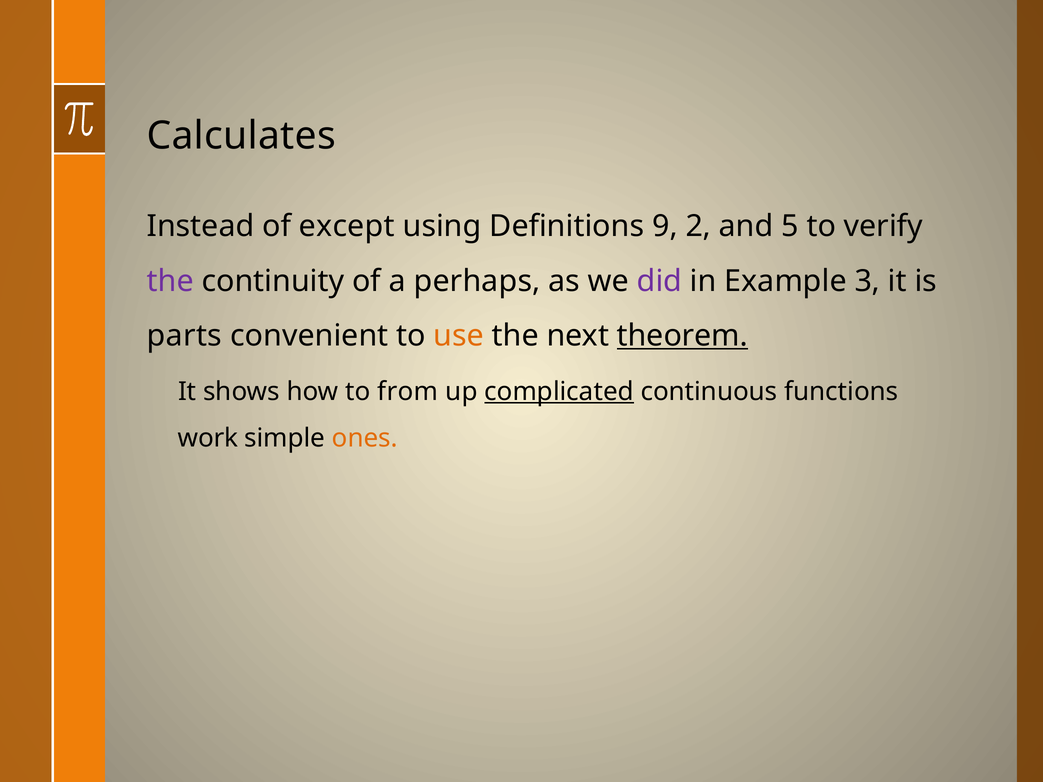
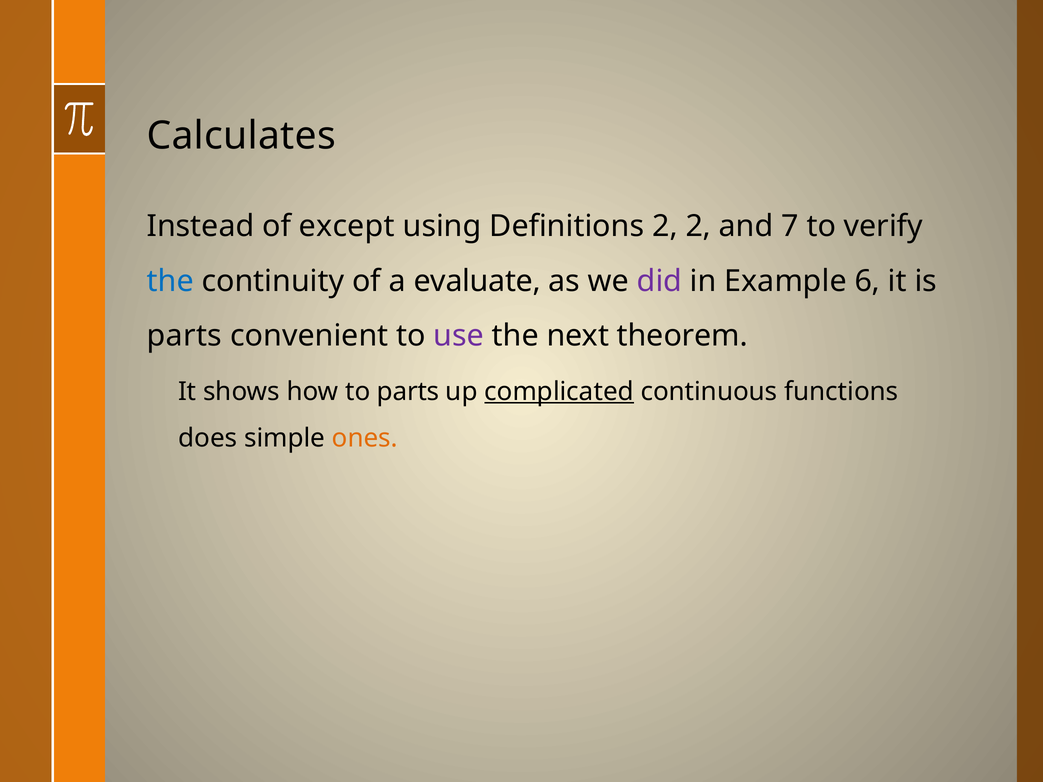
Definitions 9: 9 -> 2
5: 5 -> 7
the at (170, 281) colour: purple -> blue
perhaps: perhaps -> evaluate
3: 3 -> 6
use colour: orange -> purple
theorem underline: present -> none
to from: from -> parts
work: work -> does
